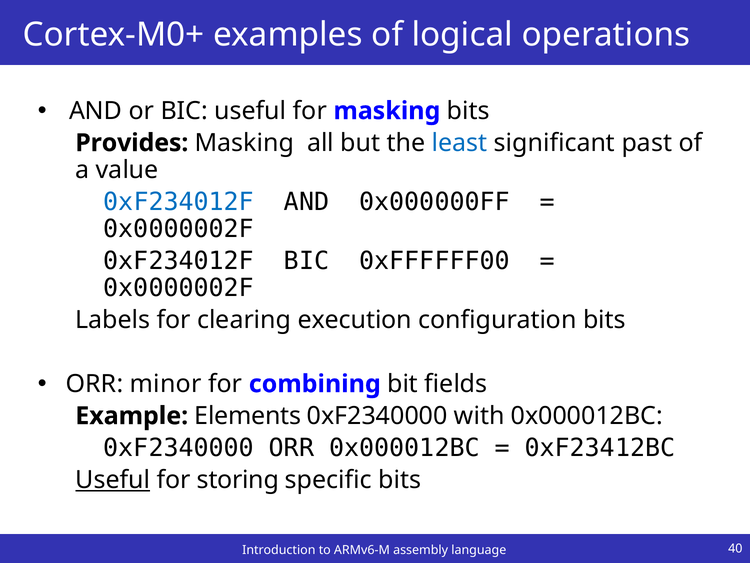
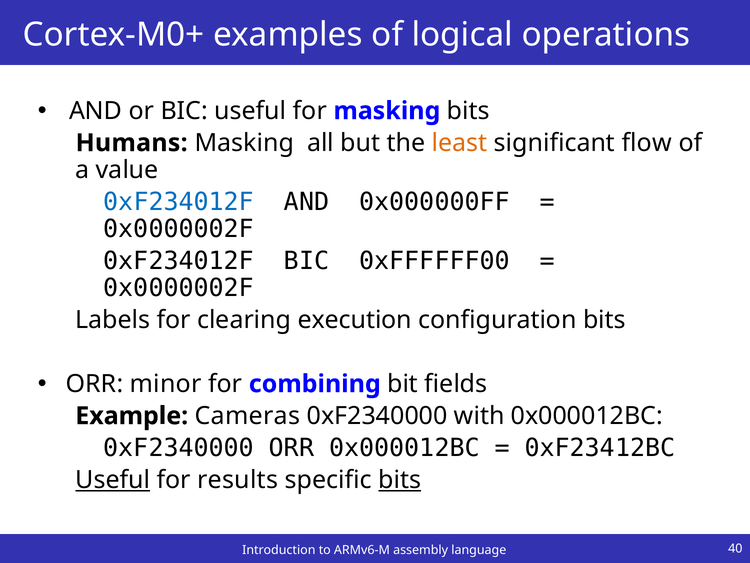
Provides: Provides -> Humans
least colour: blue -> orange
past: past -> flow
Elements: Elements -> Cameras
storing: storing -> results
bits at (400, 480) underline: none -> present
